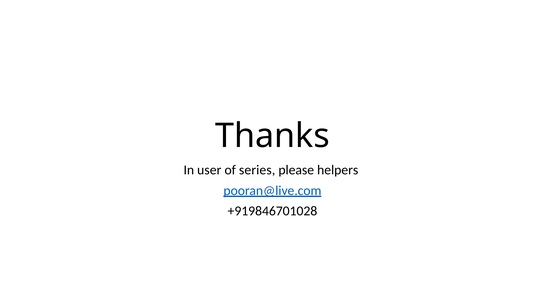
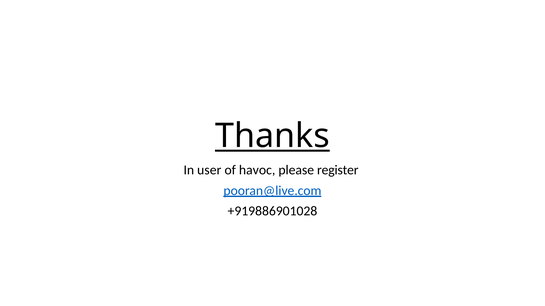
Thanks underline: none -> present
series: series -> havoc
helpers: helpers -> register
+919846701028: +919846701028 -> +919886901028
